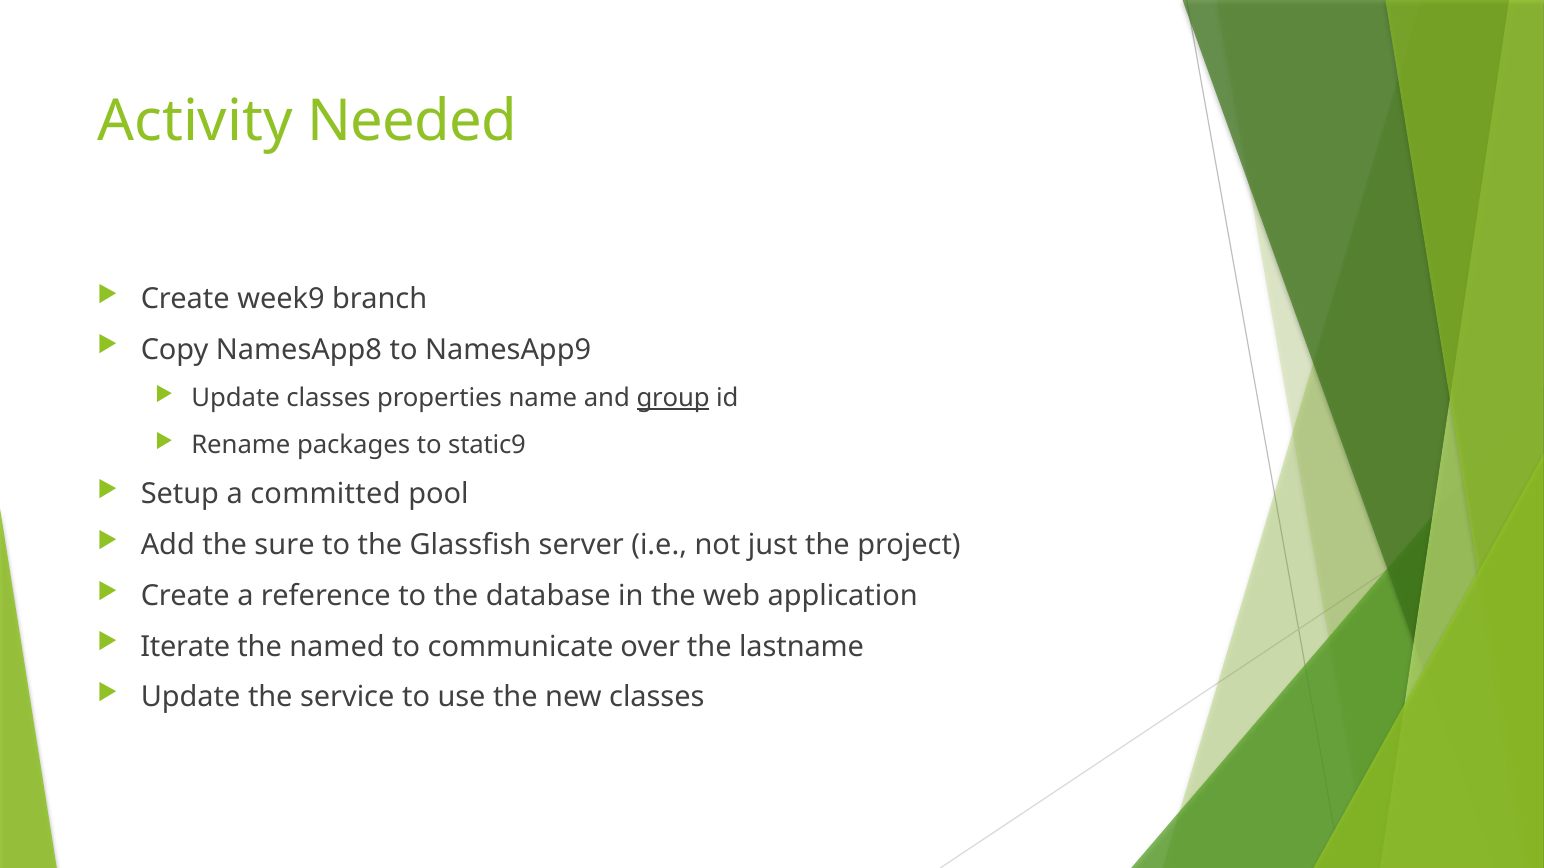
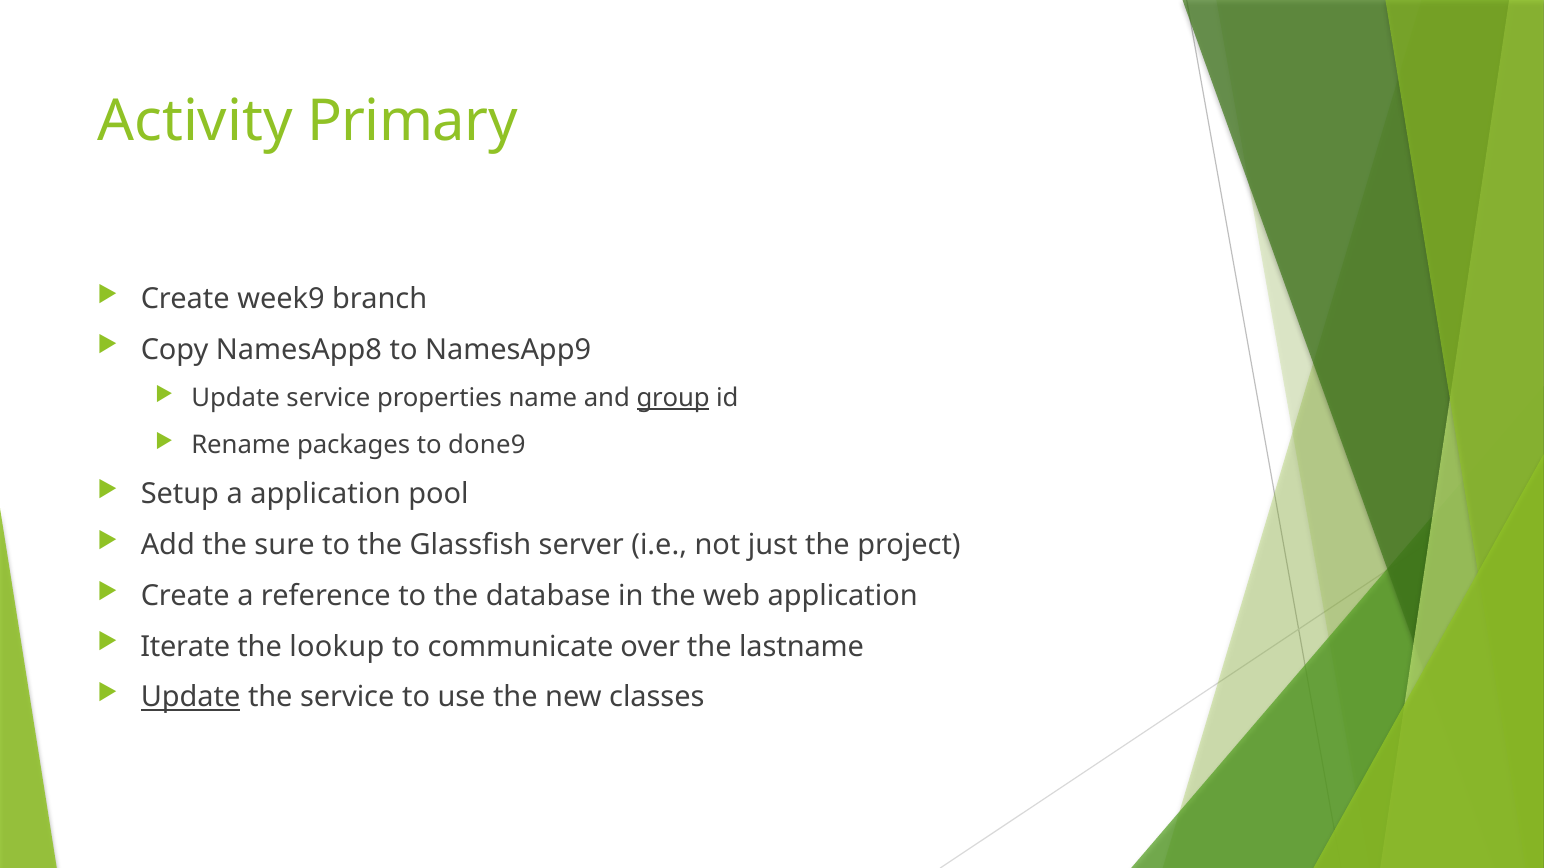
Needed: Needed -> Primary
Update classes: classes -> service
static9: static9 -> done9
a committed: committed -> application
named: named -> lookup
Update at (191, 698) underline: none -> present
